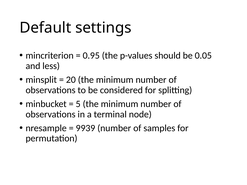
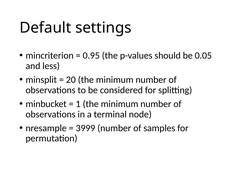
5: 5 -> 1
9939: 9939 -> 3999
